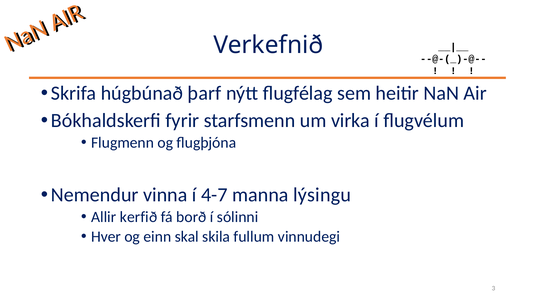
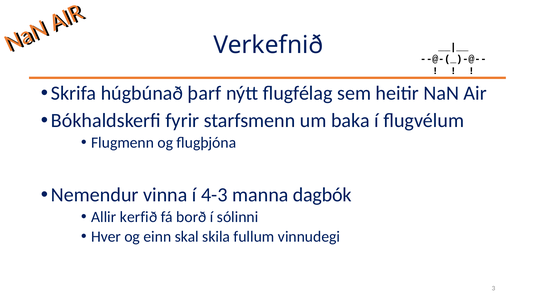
virka: virka -> baka
4-7: 4-7 -> 4-3
lýsingu: lýsingu -> dagbók
